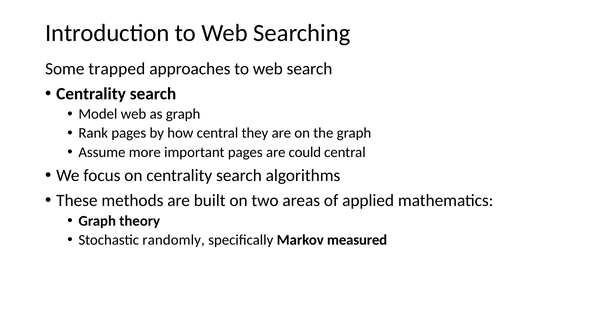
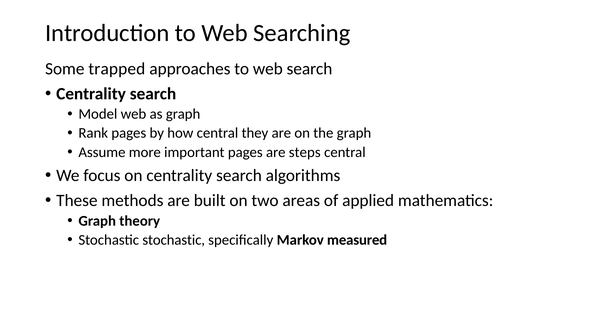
could: could -> steps
Stochastic randomly: randomly -> stochastic
